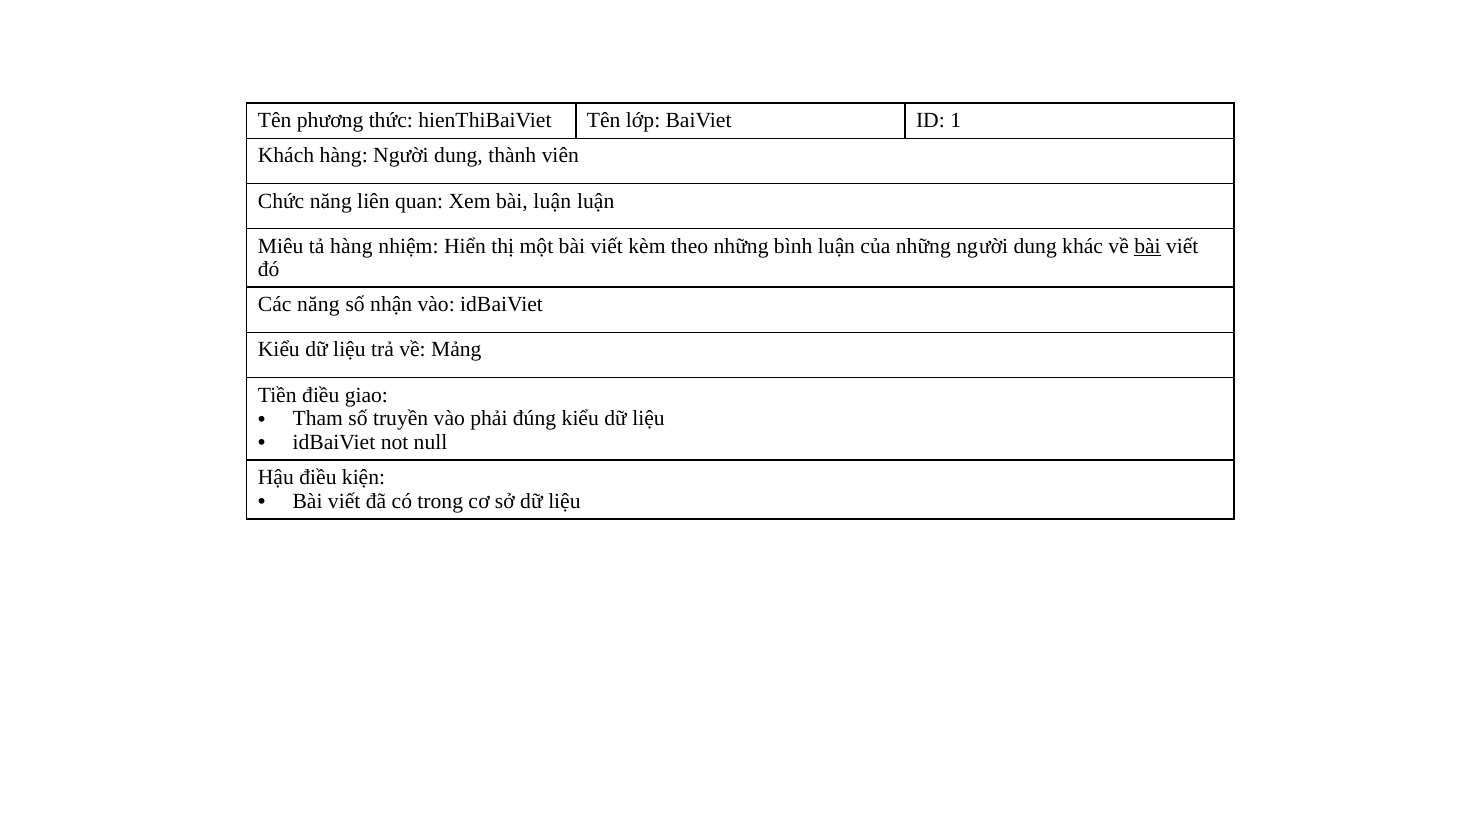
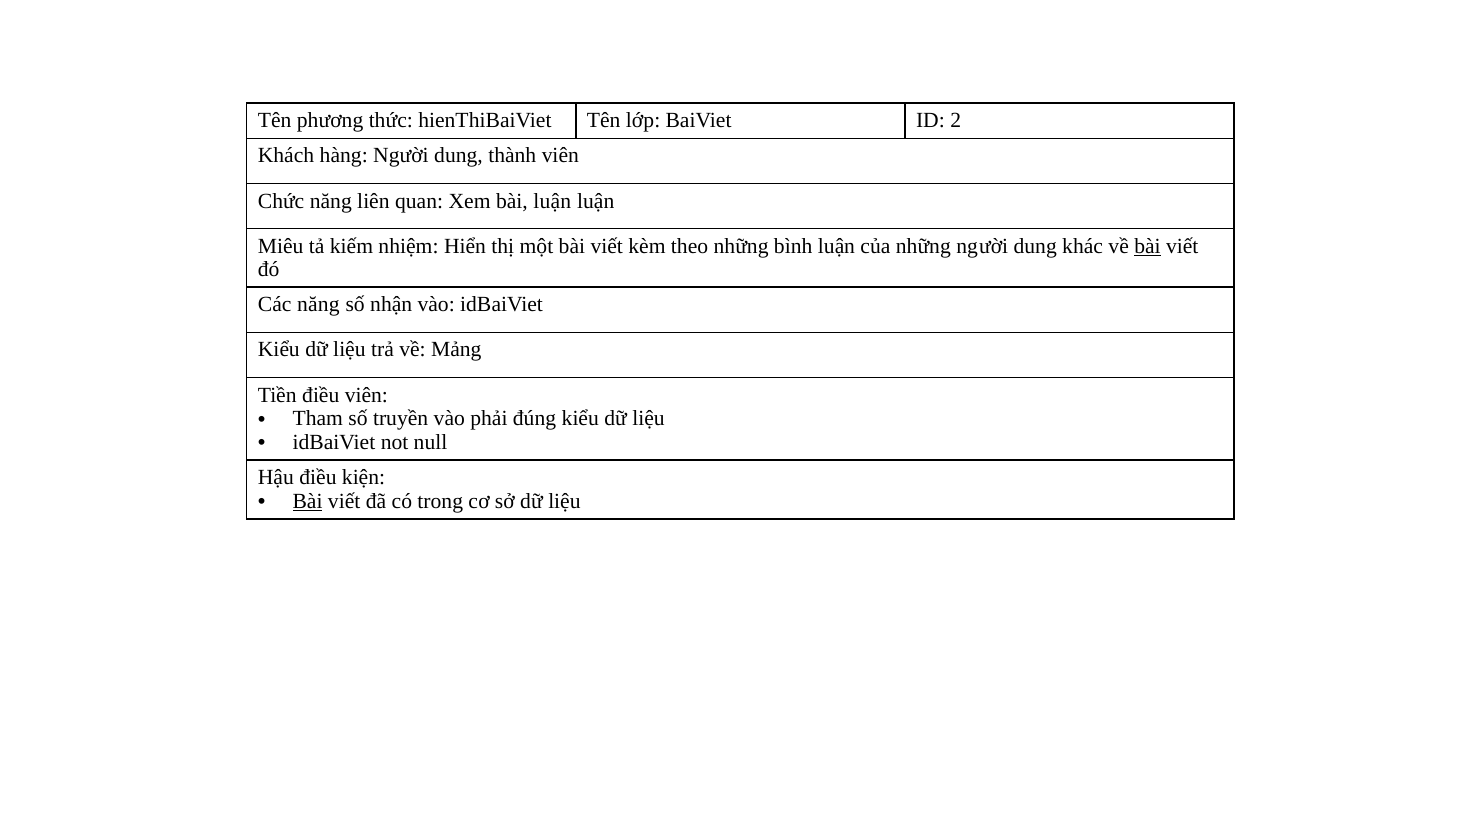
1: 1 -> 2
tả hàng: hàng -> kiếm
điều giao: giao -> viên
Bài at (308, 502) underline: none -> present
